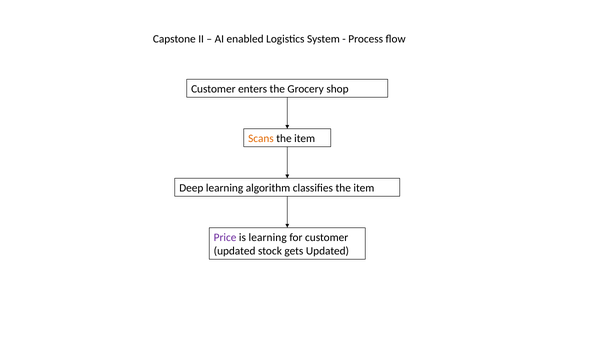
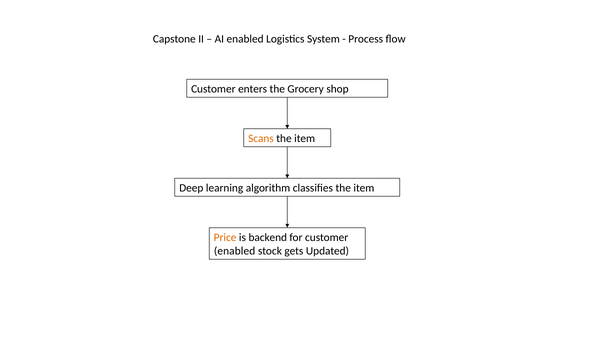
Price colour: purple -> orange
is learning: learning -> backend
updated at (235, 251): updated -> enabled
